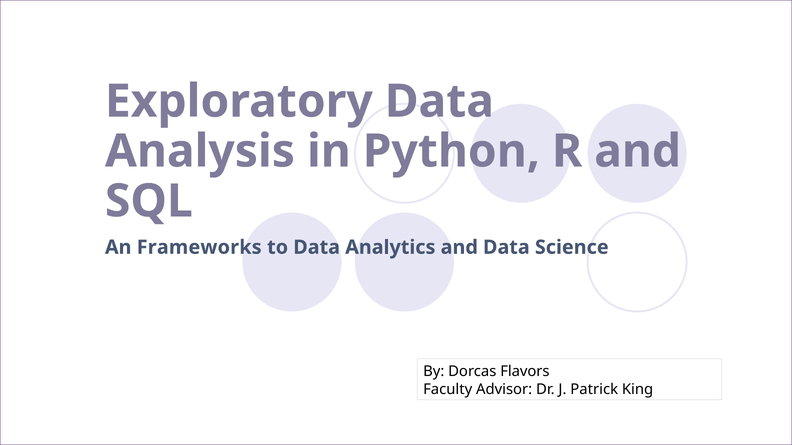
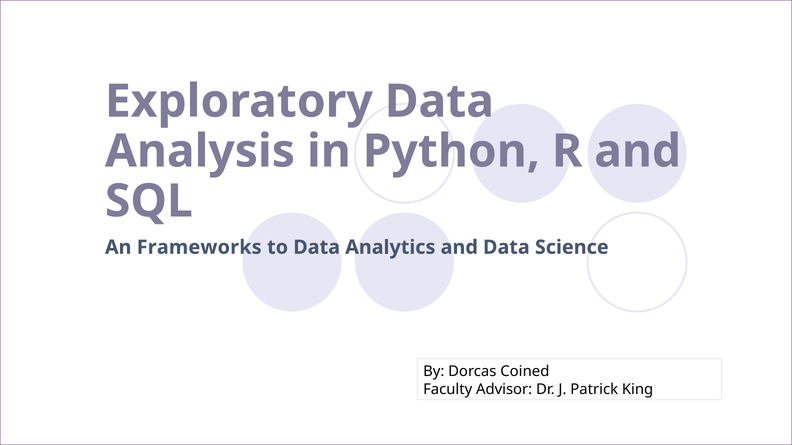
Flavors: Flavors -> Coined
